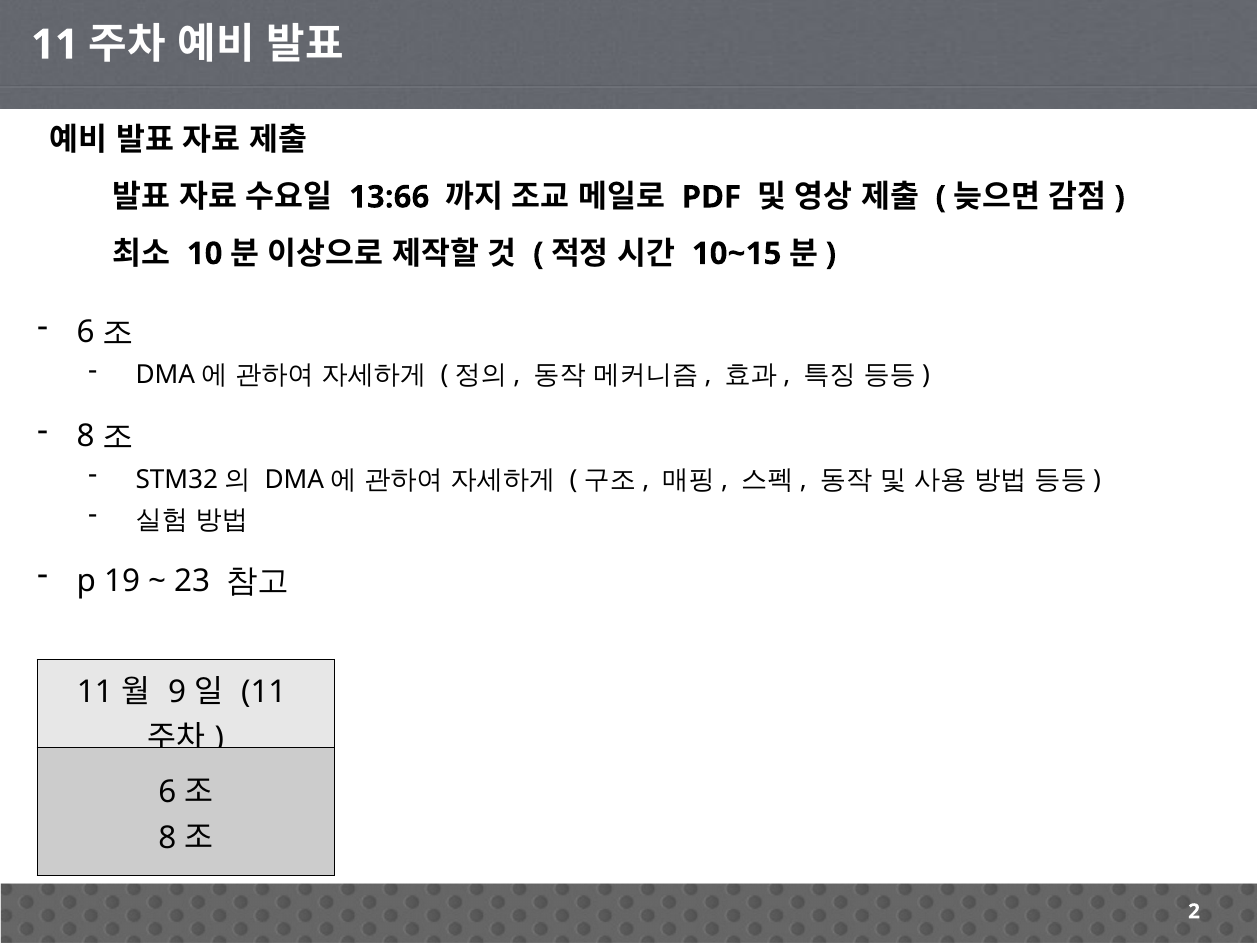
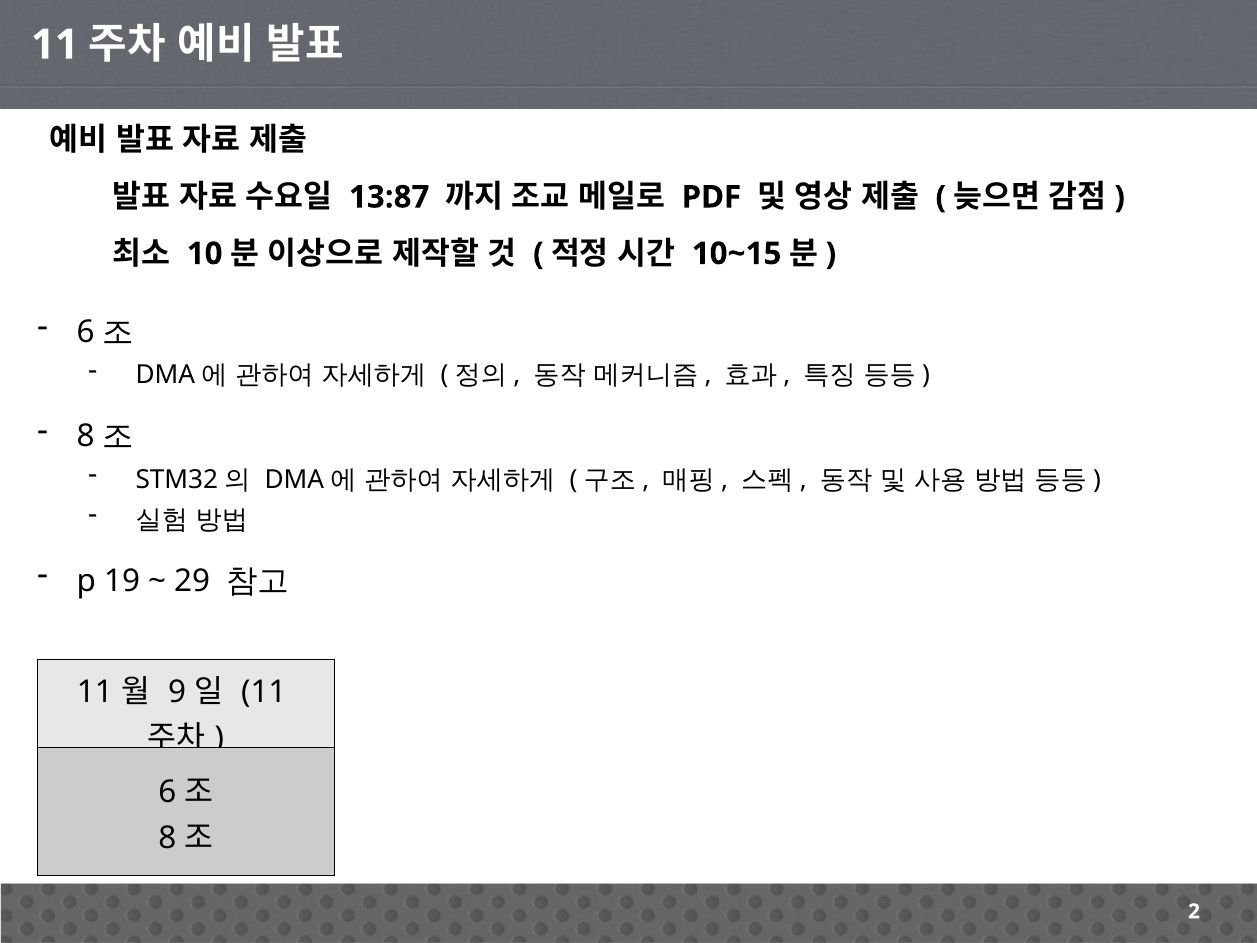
13:66: 13:66 -> 13:87
23: 23 -> 29
